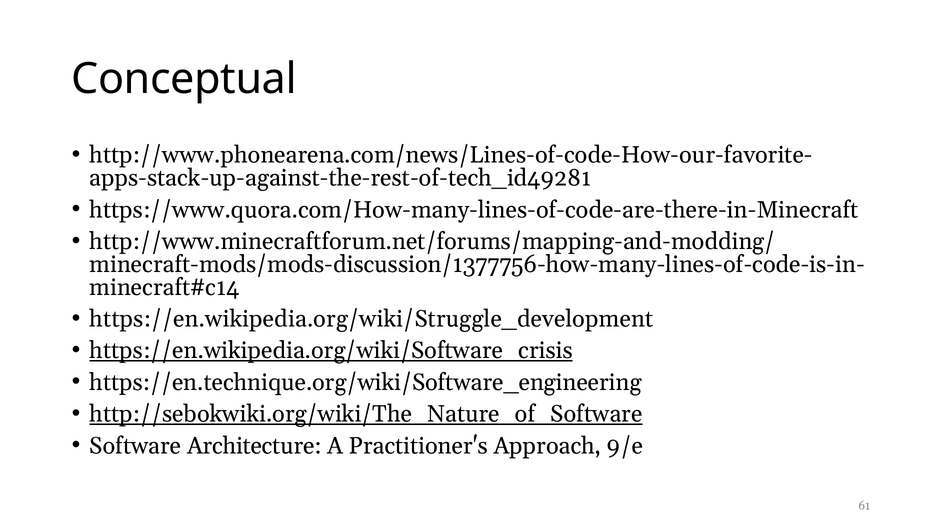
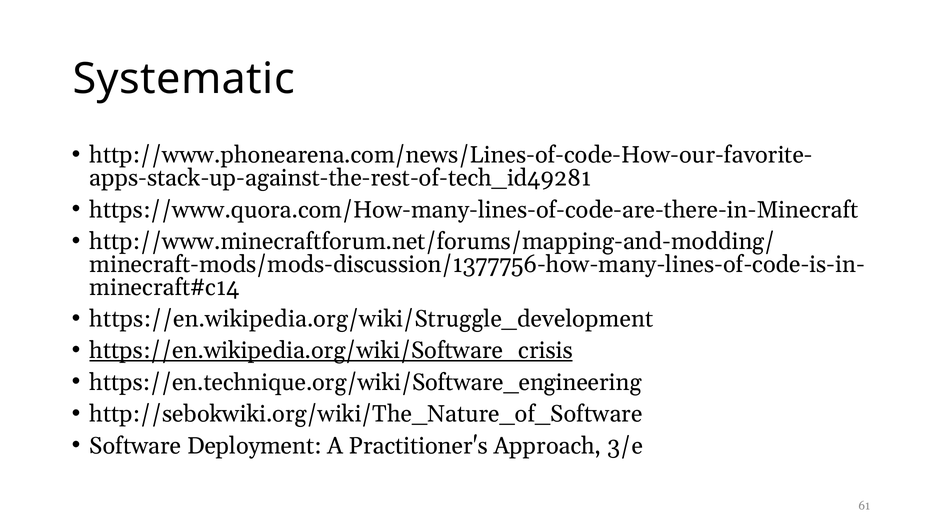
Conceptual: Conceptual -> Systematic
http://sebokwiki.org/wiki/The_Nature_of_Software underline: present -> none
Architecture: Architecture -> Deployment
9/e: 9/e -> 3/e
